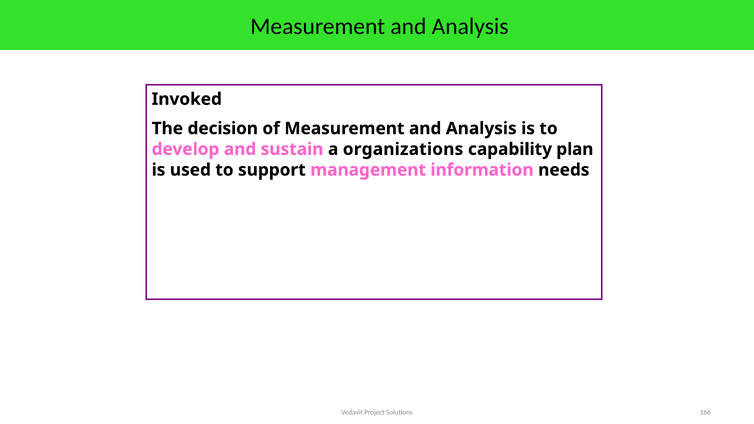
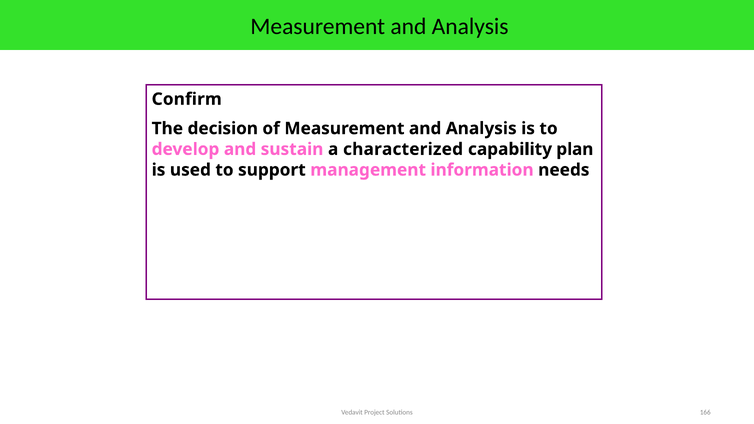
Invoked: Invoked -> Confirm
organizations: organizations -> characterized
